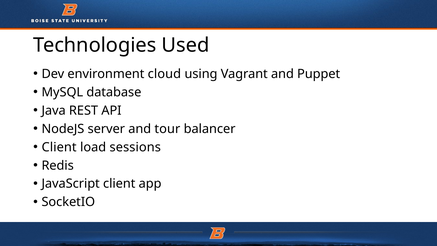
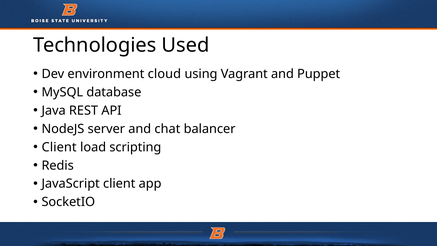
tour: tour -> chat
sessions: sessions -> scripting
